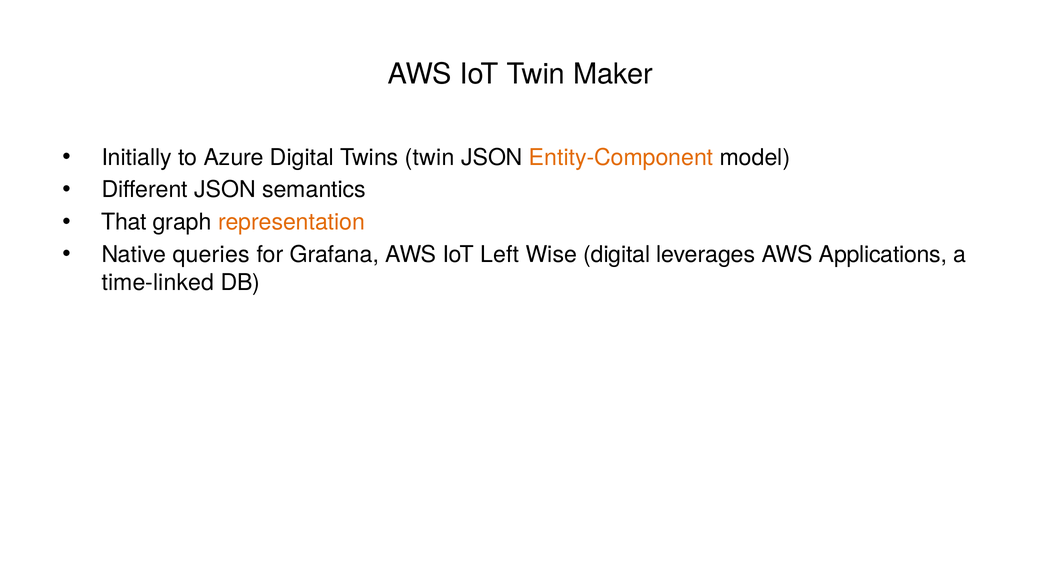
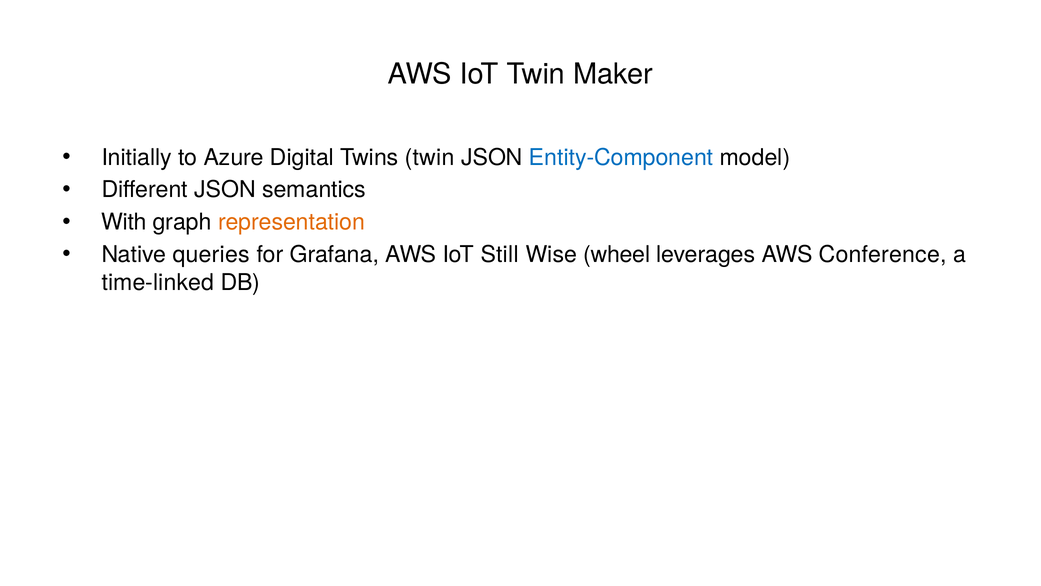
Entity-Component colour: orange -> blue
That: That -> With
Left: Left -> Still
Wise digital: digital -> wheel
Applications: Applications -> Conference
